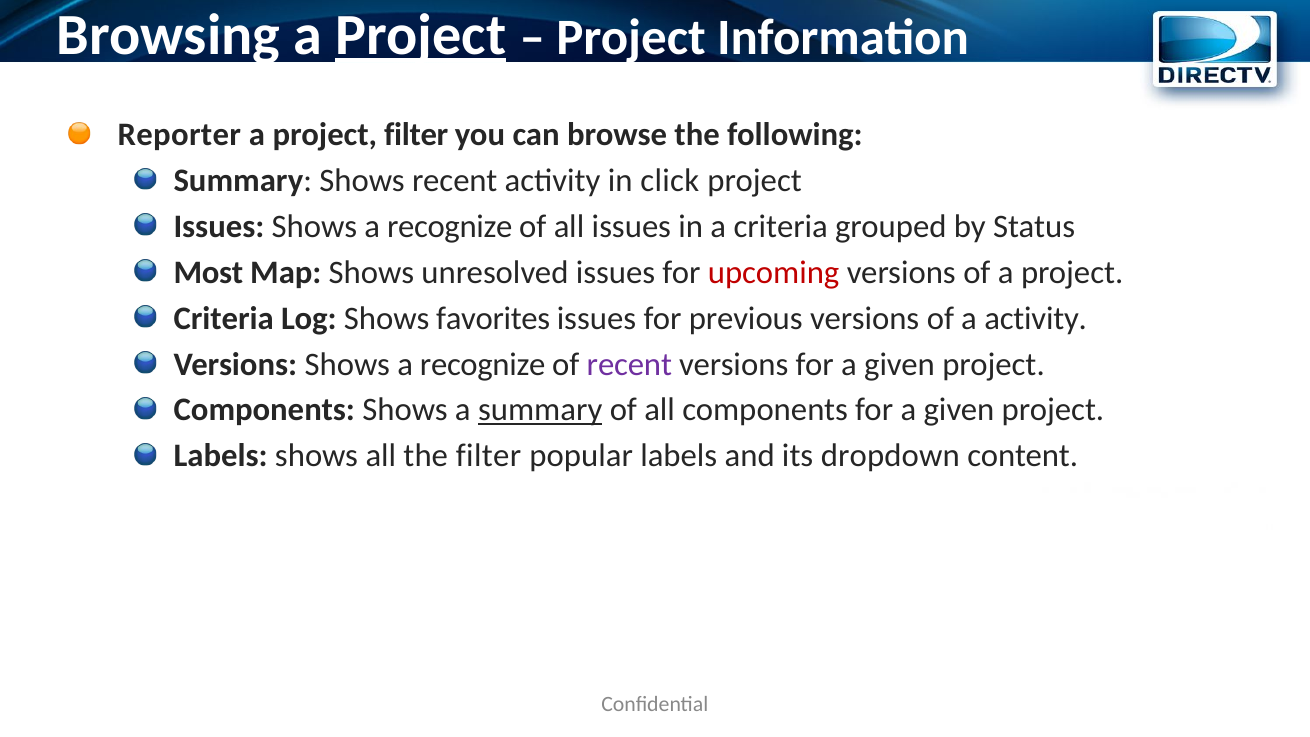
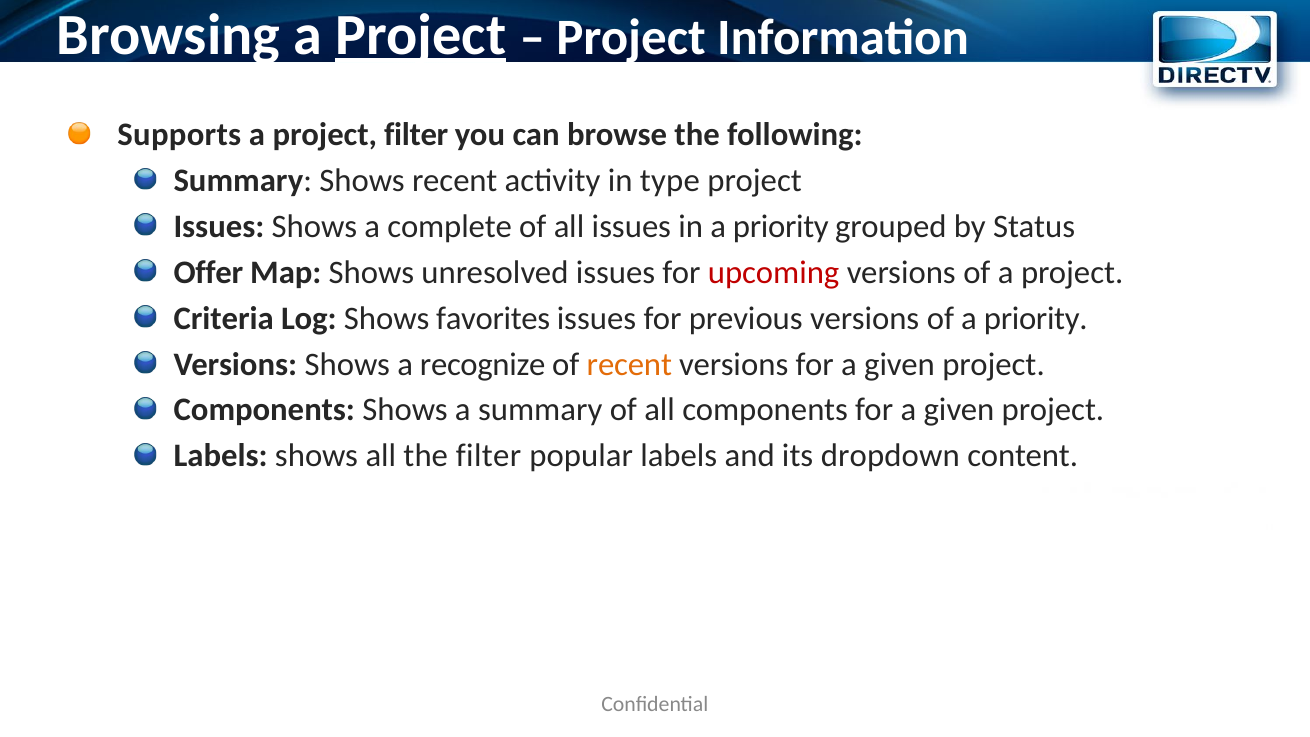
Reporter: Reporter -> Supports
click: click -> type
Issues Shows a recognize: recognize -> complete
in a criteria: criteria -> priority
Most: Most -> Offer
of a activity: activity -> priority
recent at (629, 364) colour: purple -> orange
summary at (540, 410) underline: present -> none
